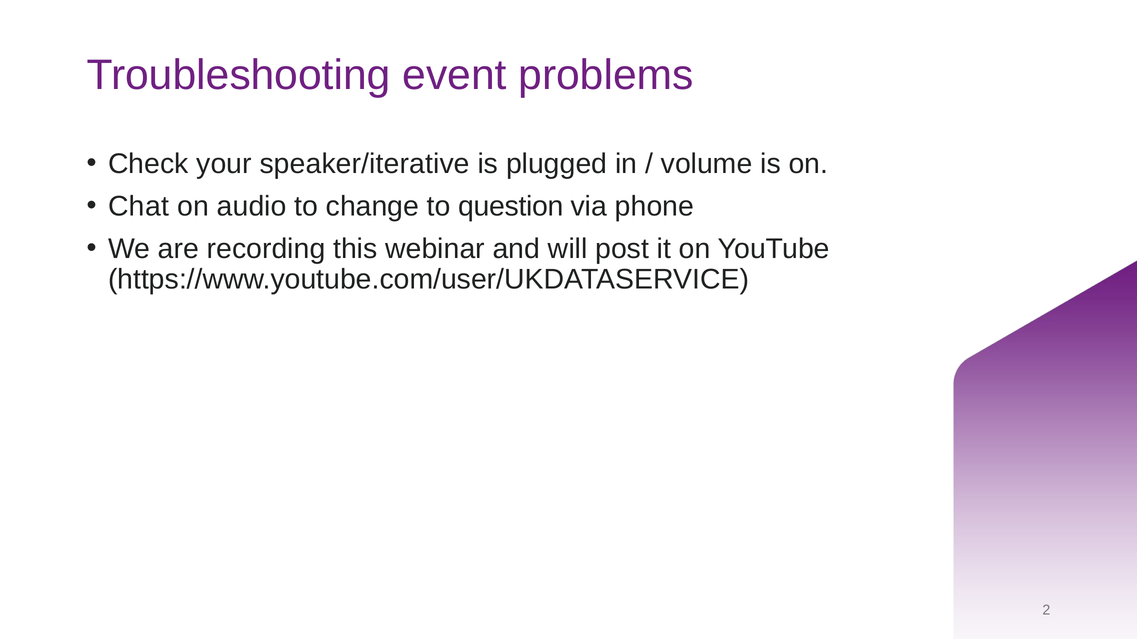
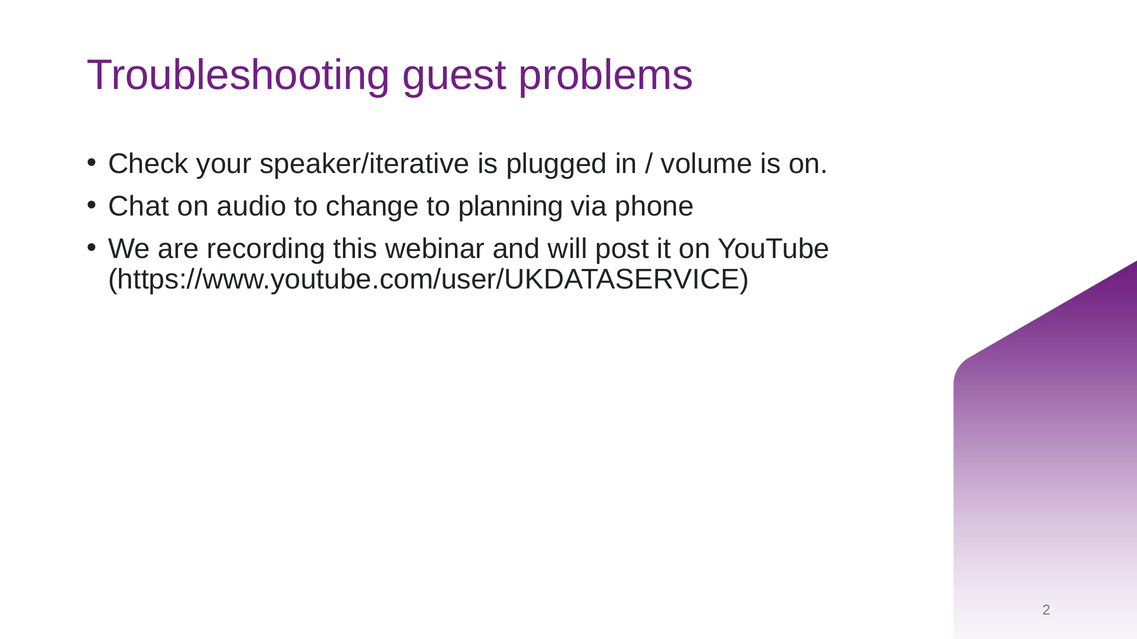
event: event -> guest
question: question -> planning
